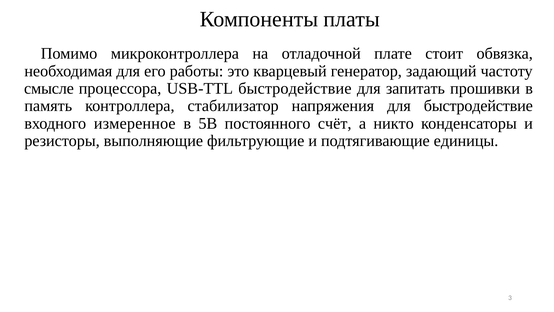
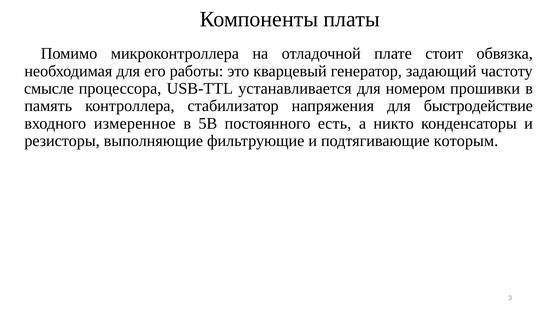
USB-TTL быстродействие: быстродействие -> устанавливается
запитать: запитать -> номером
счёт: счёт -> есть
единицы: единицы -> которым
